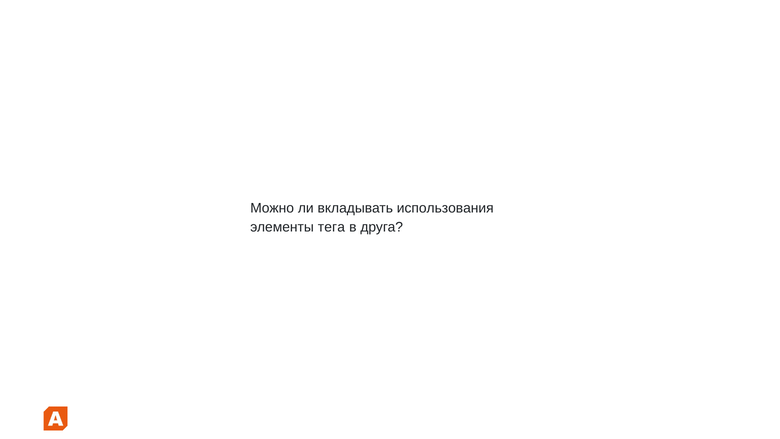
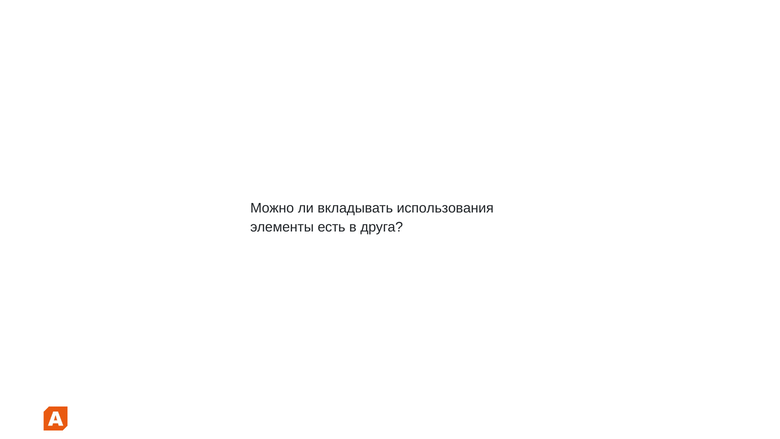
тега: тега -> есть
